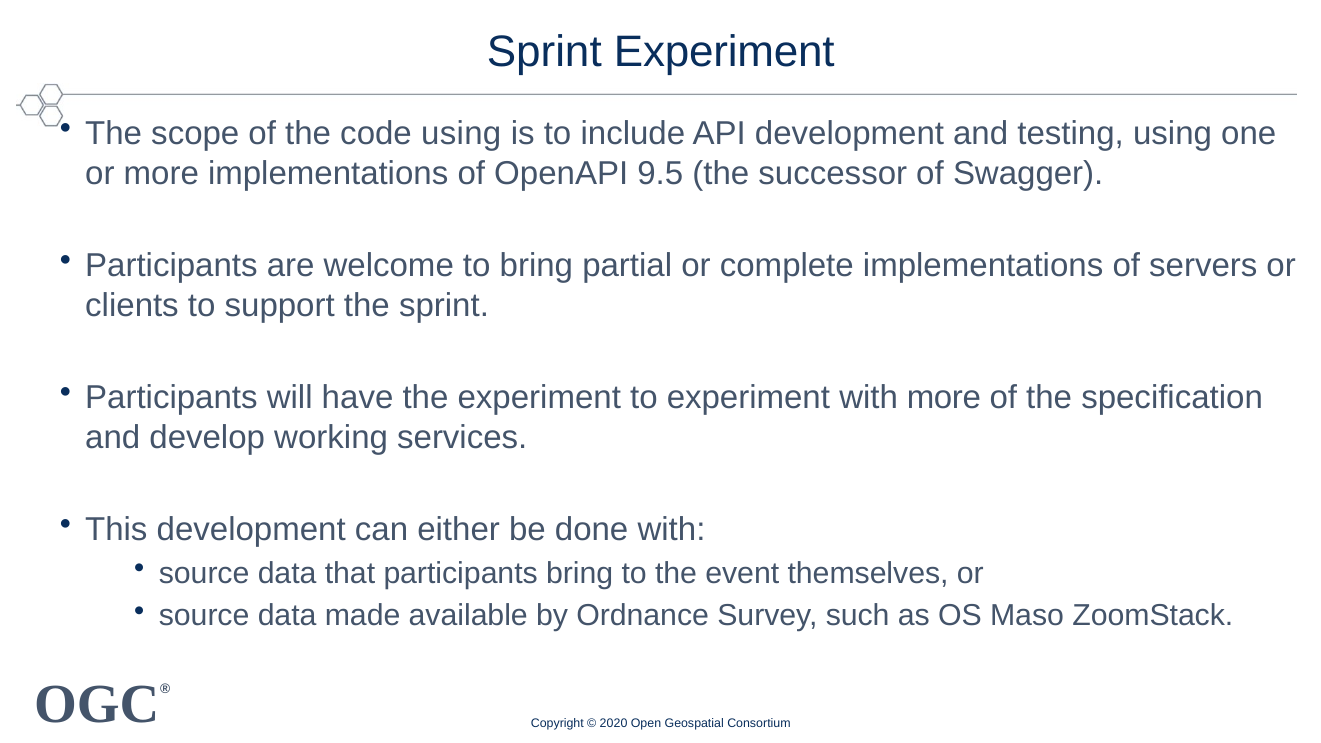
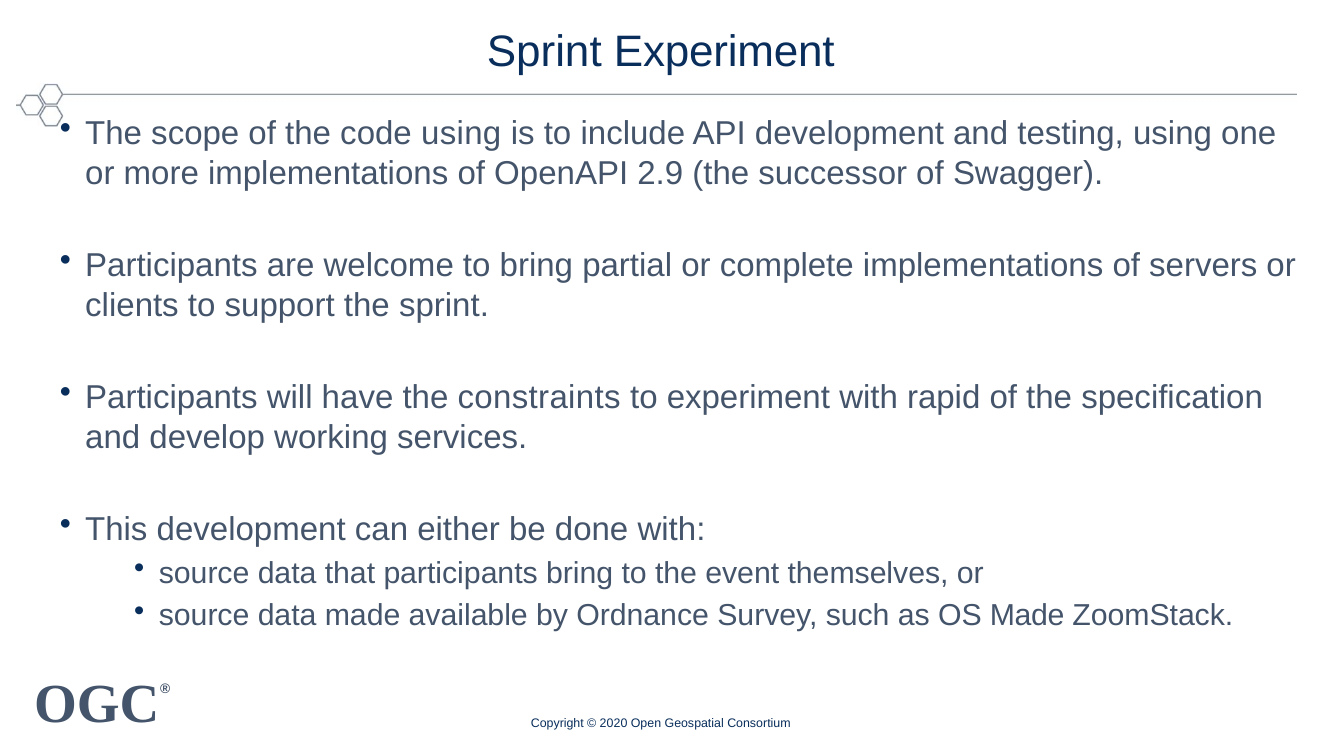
9.5: 9.5 -> 2.9
the experiment: experiment -> constraints
with more: more -> rapid
OS Maso: Maso -> Made
